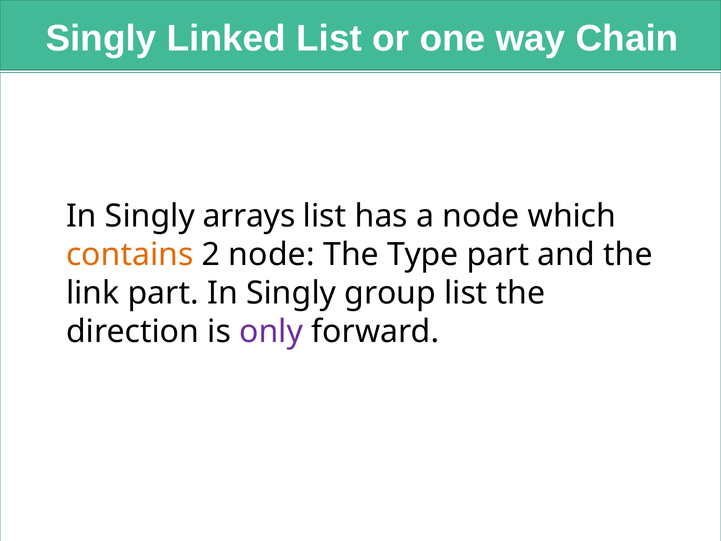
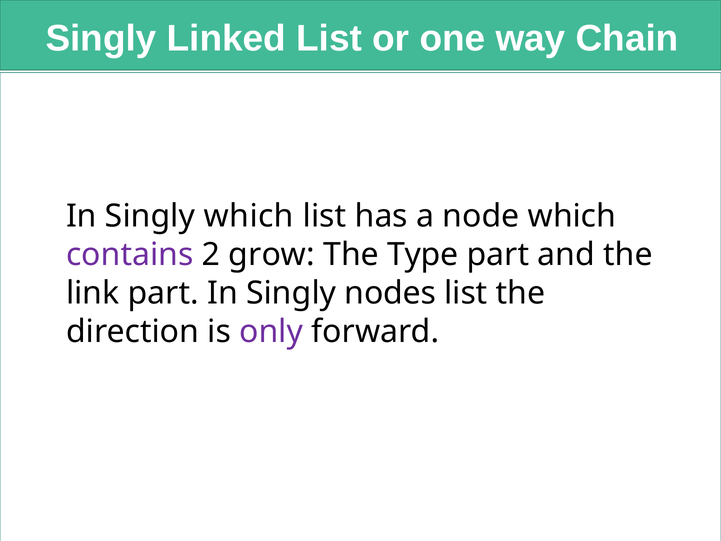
Singly arrays: arrays -> which
contains colour: orange -> purple
2 node: node -> grow
group: group -> nodes
